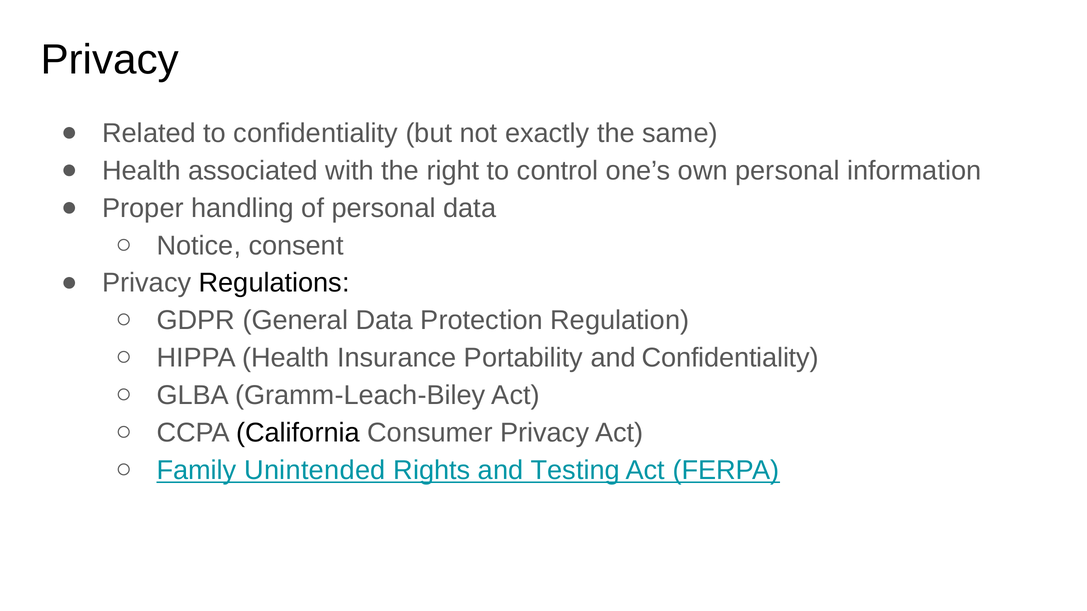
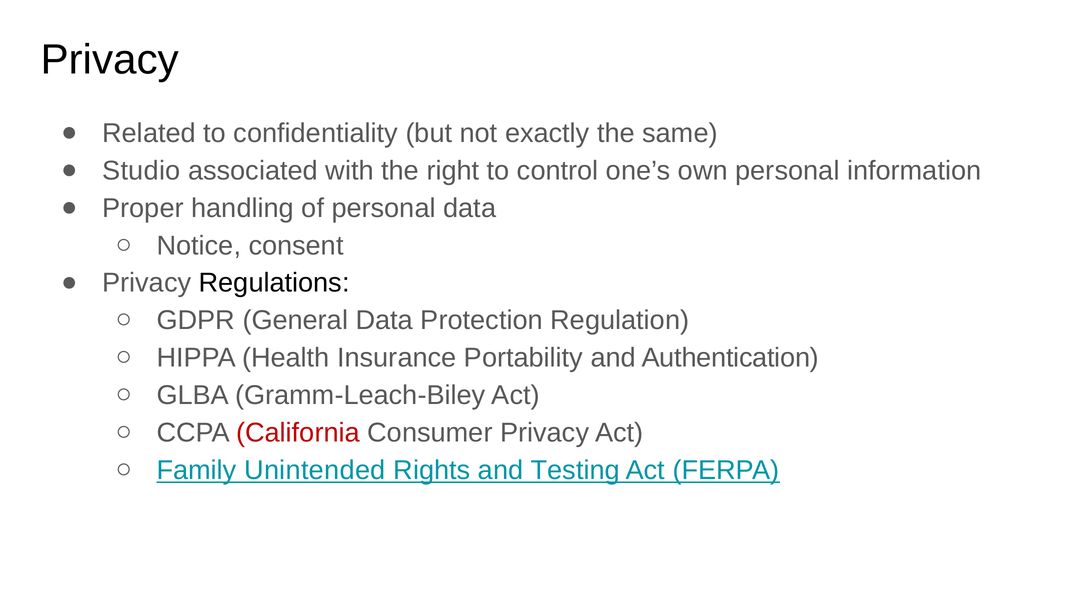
Health at (141, 171): Health -> Studio
and Confidentiality: Confidentiality -> Authentication
California colour: black -> red
